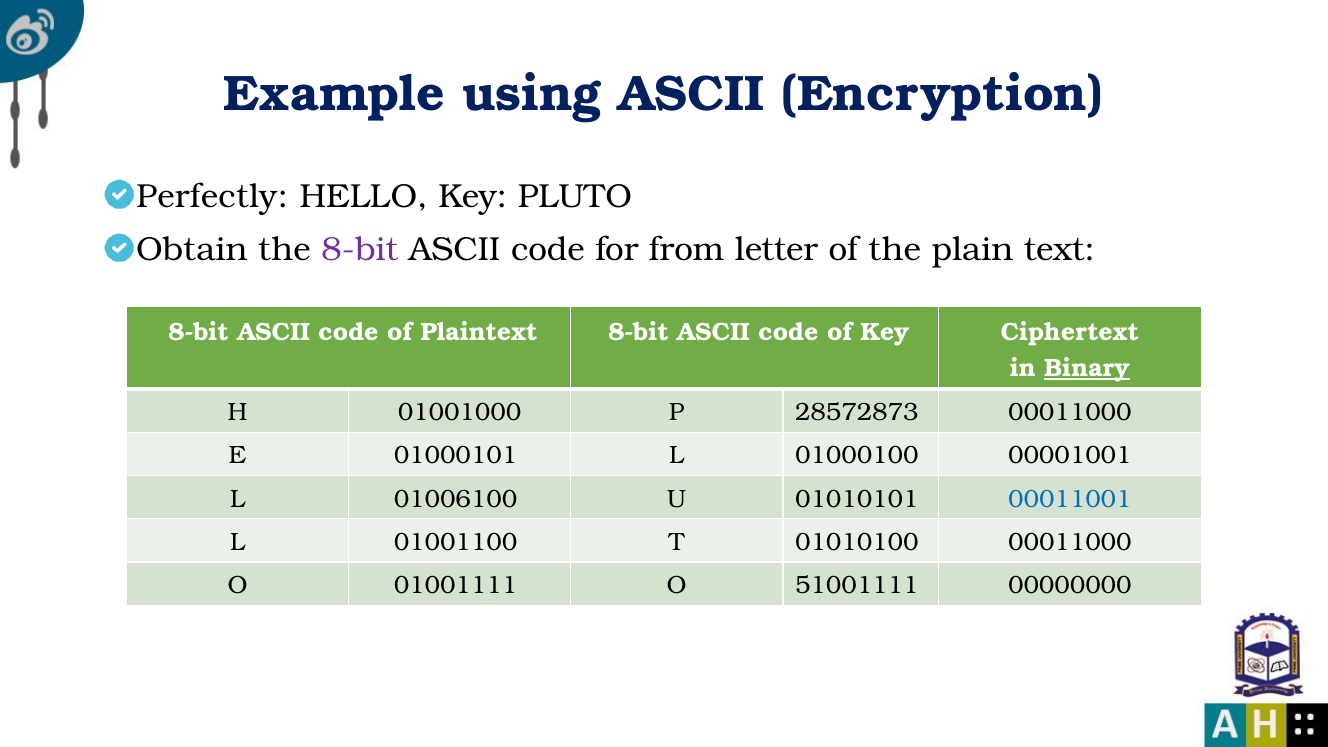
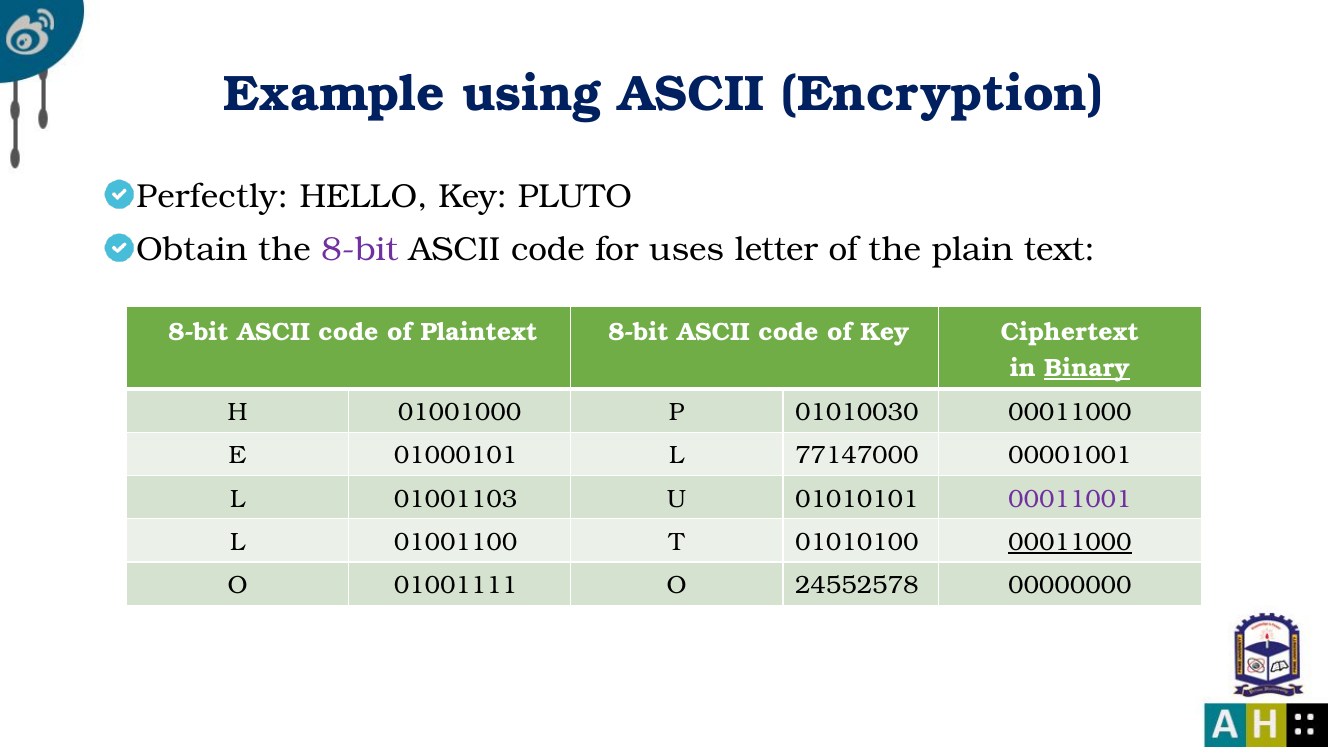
from: from -> uses
28572873: 28572873 -> 01010030
01000100: 01000100 -> 77147000
01006100: 01006100 -> 01001103
00011001 colour: blue -> purple
00011000 at (1070, 542) underline: none -> present
51001111: 51001111 -> 24552578
